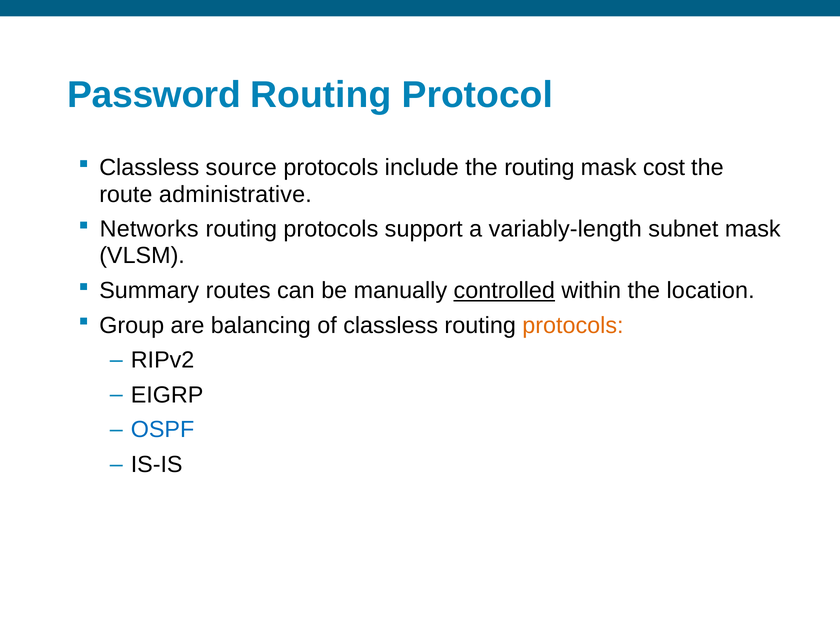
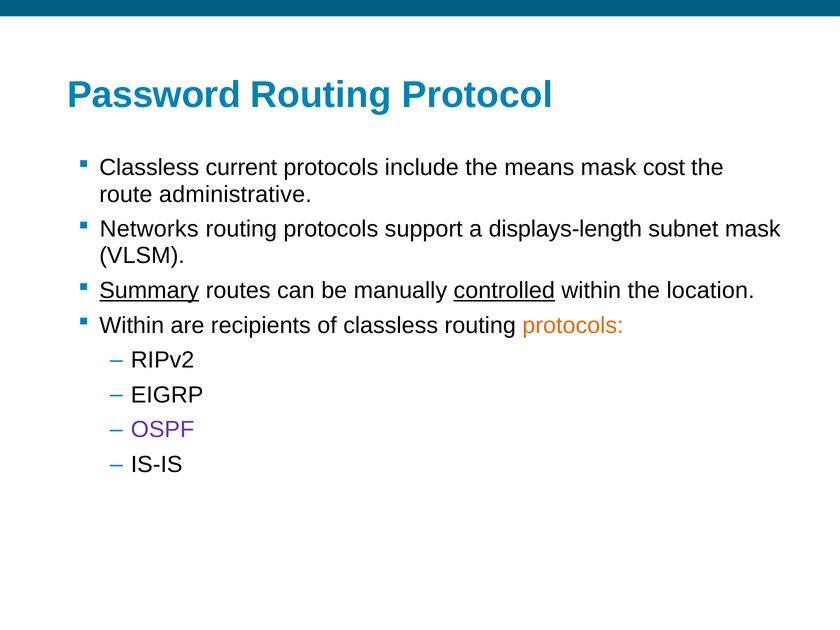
source: source -> current
the routing: routing -> means
variably-length: variably-length -> displays-length
Summary underline: none -> present
Group at (132, 325): Group -> Within
balancing: balancing -> recipients
OSPF colour: blue -> purple
